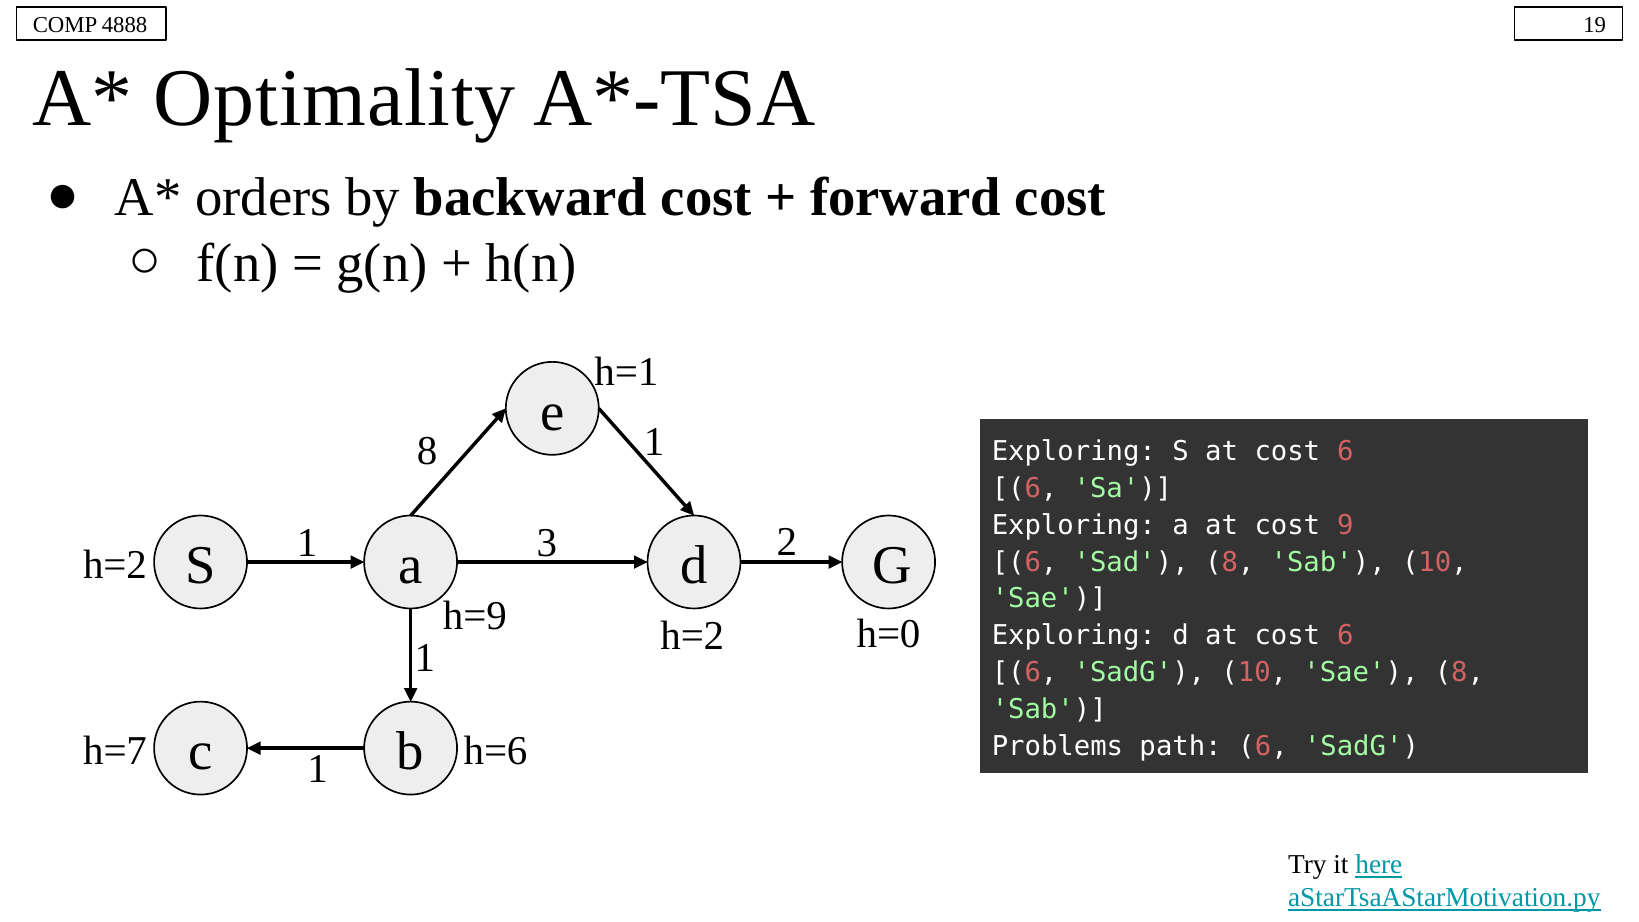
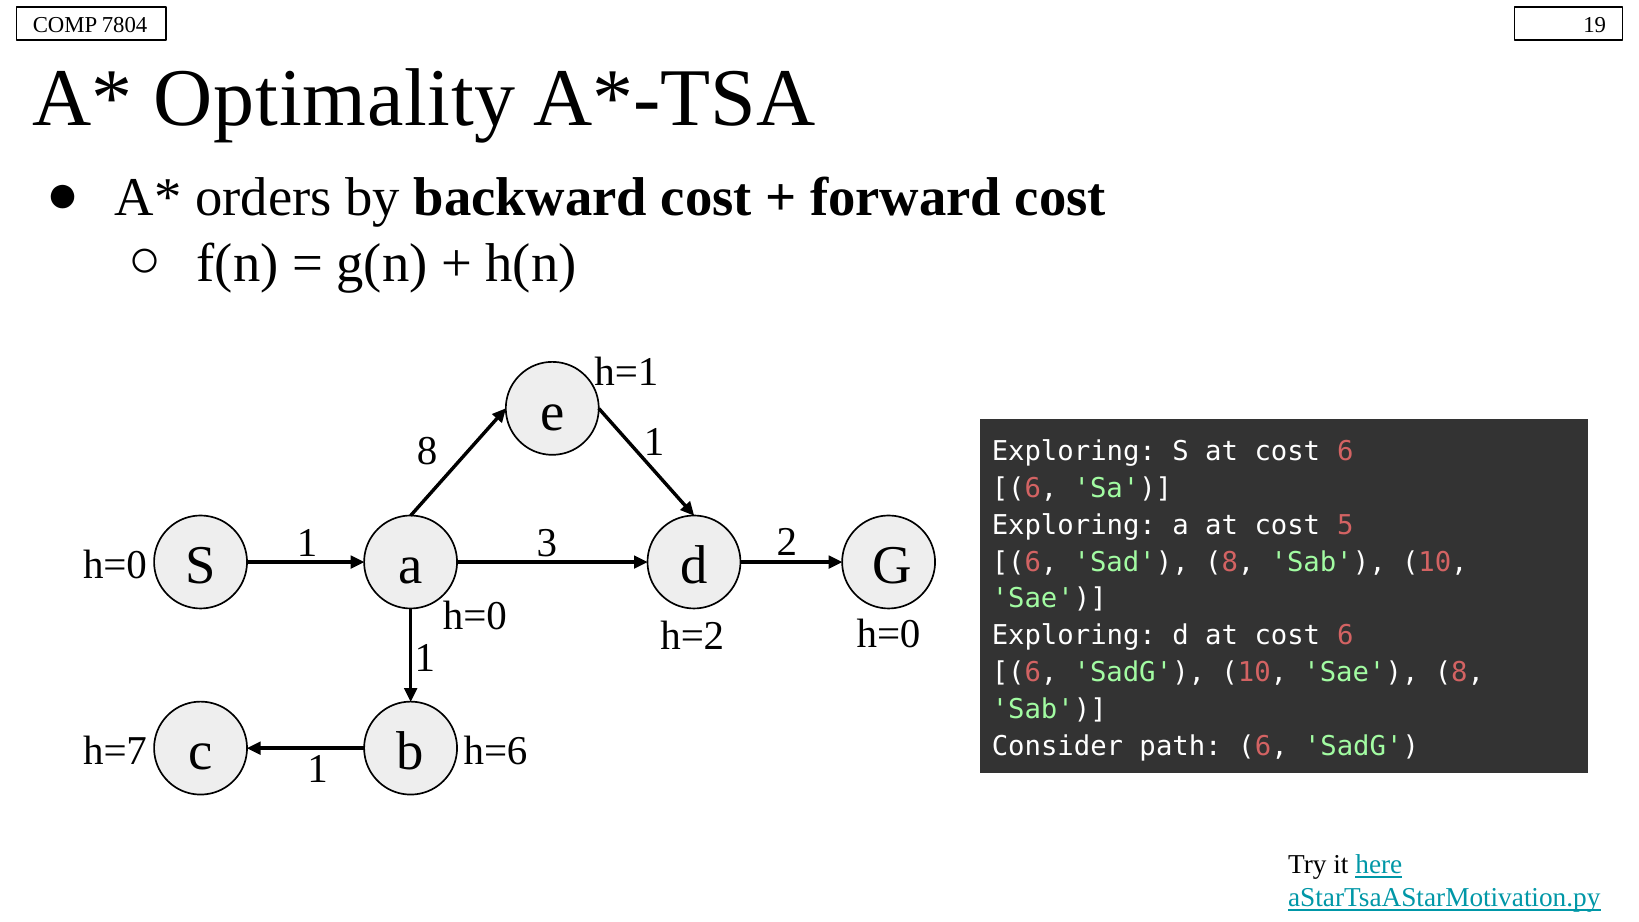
4888: 4888 -> 7804
9: 9 -> 5
h=2 at (115, 565): h=2 -> h=0
h=9 at (475, 616): h=9 -> h=0
Problems: Problems -> Consider
